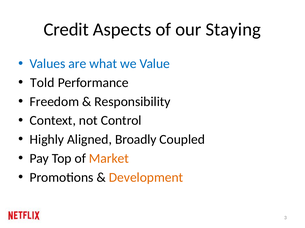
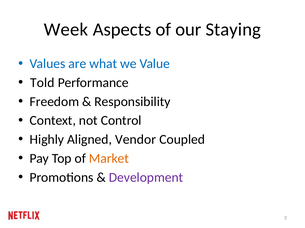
Credit: Credit -> Week
Broadly: Broadly -> Vendor
Development colour: orange -> purple
